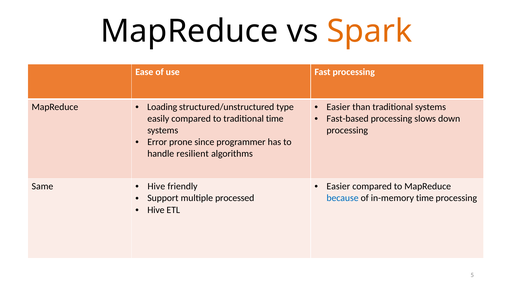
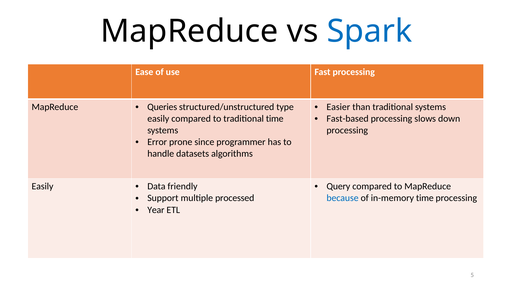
Spark colour: orange -> blue
Loading: Loading -> Queries
resilient: resilient -> datasets
Easier at (338, 187): Easier -> Query
Same at (42, 187): Same -> Easily
Hive at (156, 187): Hive -> Data
Hive at (156, 210): Hive -> Year
